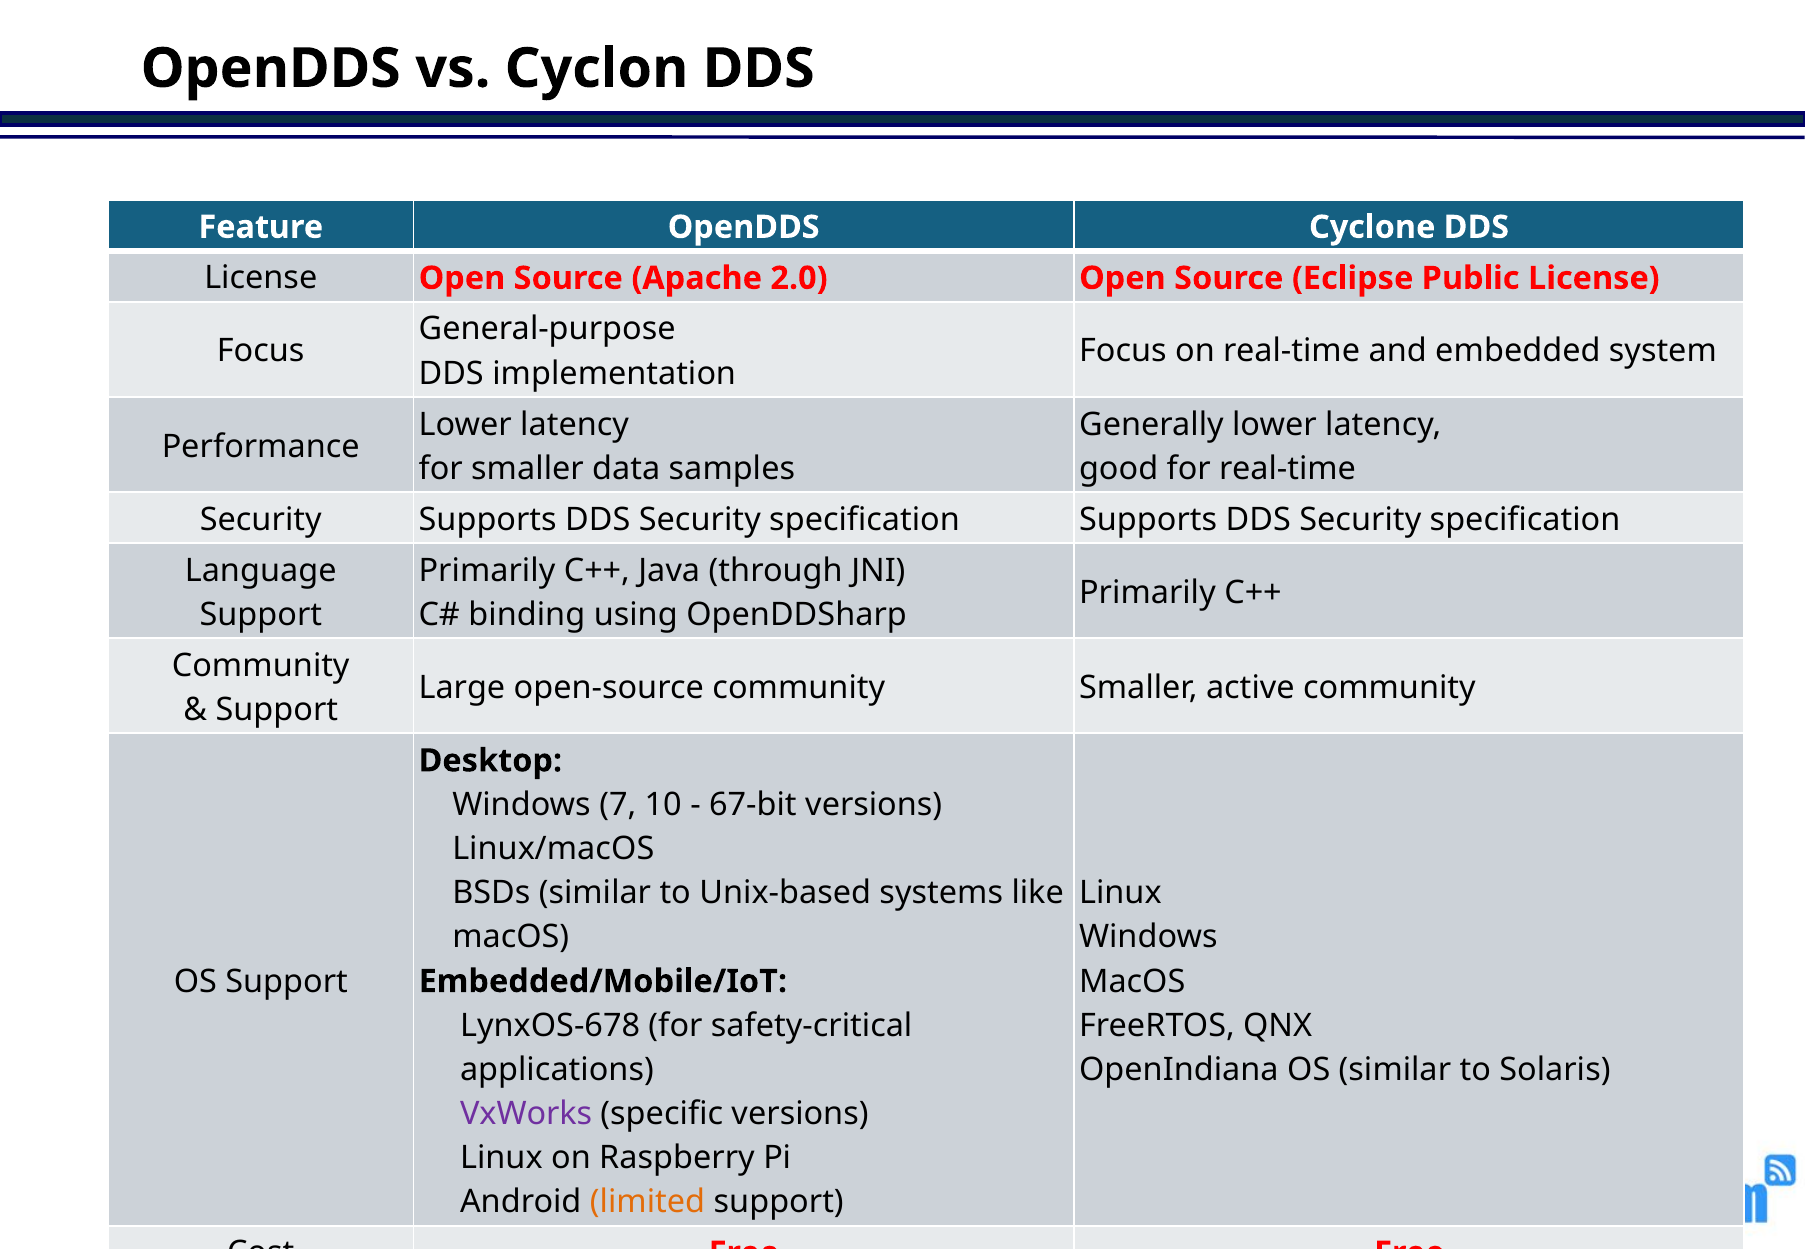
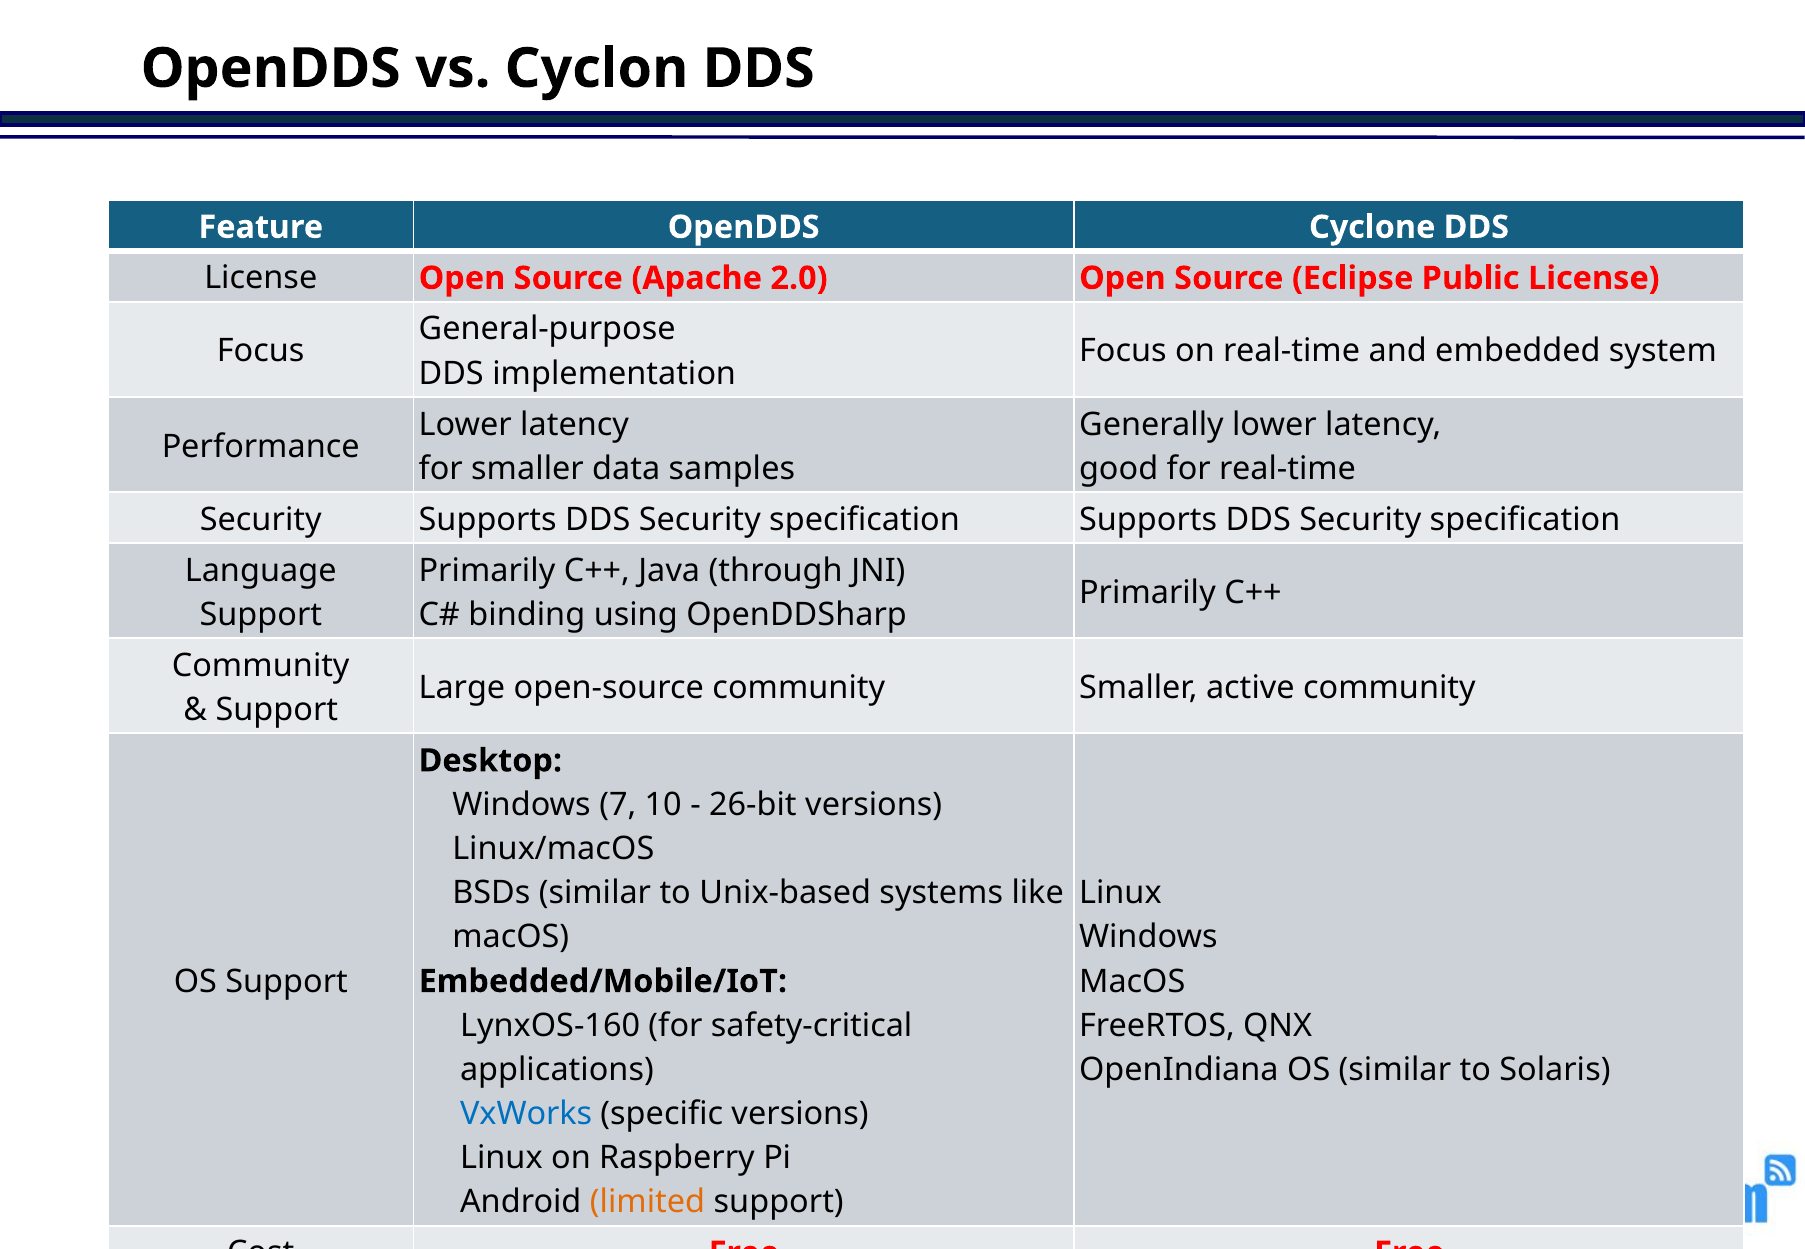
67-bit: 67-bit -> 26-bit
LynxOS-678: LynxOS-678 -> LynxOS-160
VxWorks colour: purple -> blue
